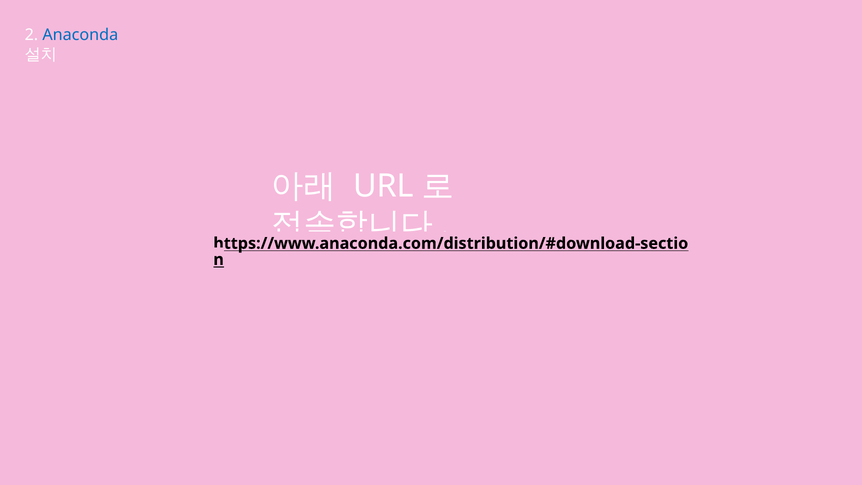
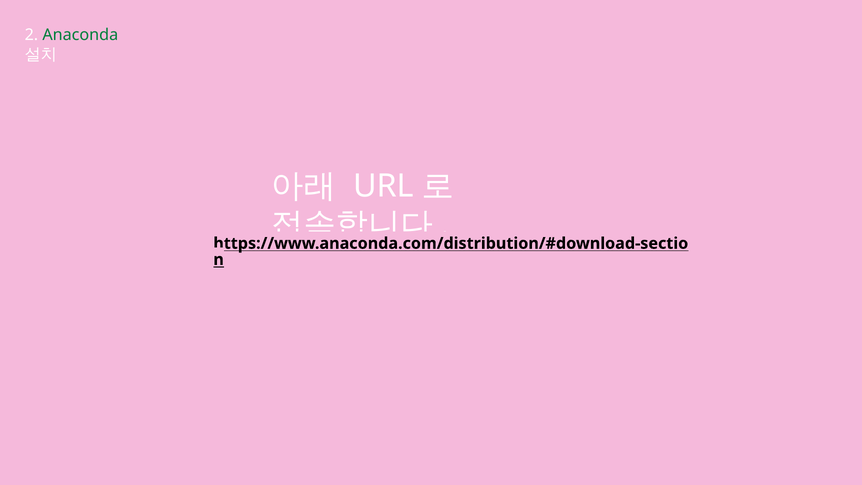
Anaconda colour: blue -> green
